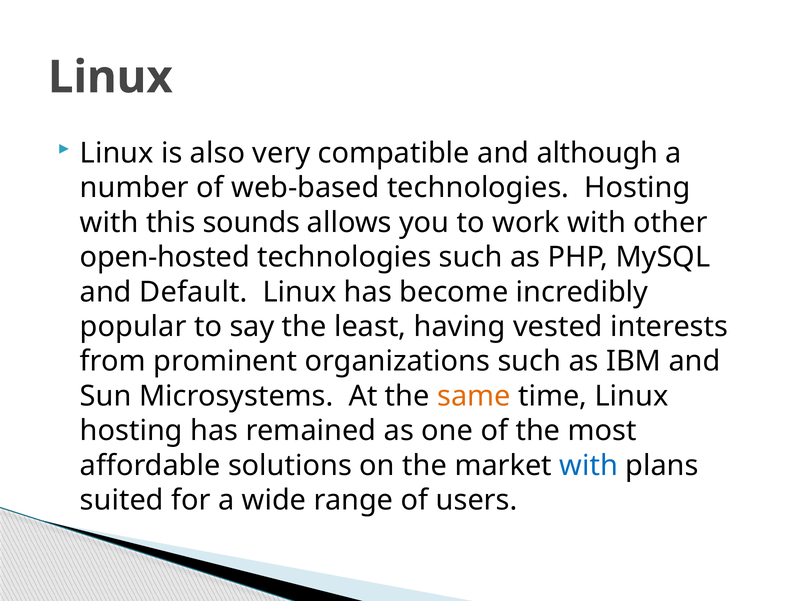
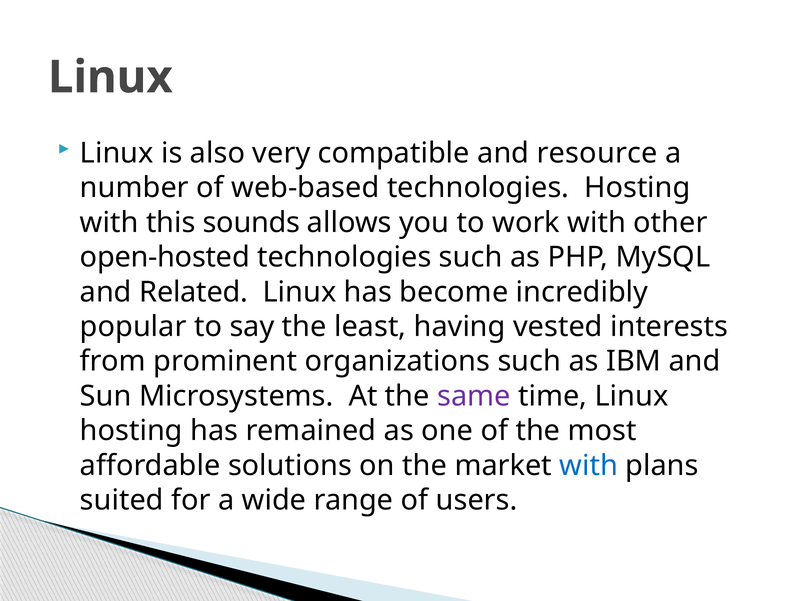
although: although -> resource
Default: Default -> Related
same colour: orange -> purple
